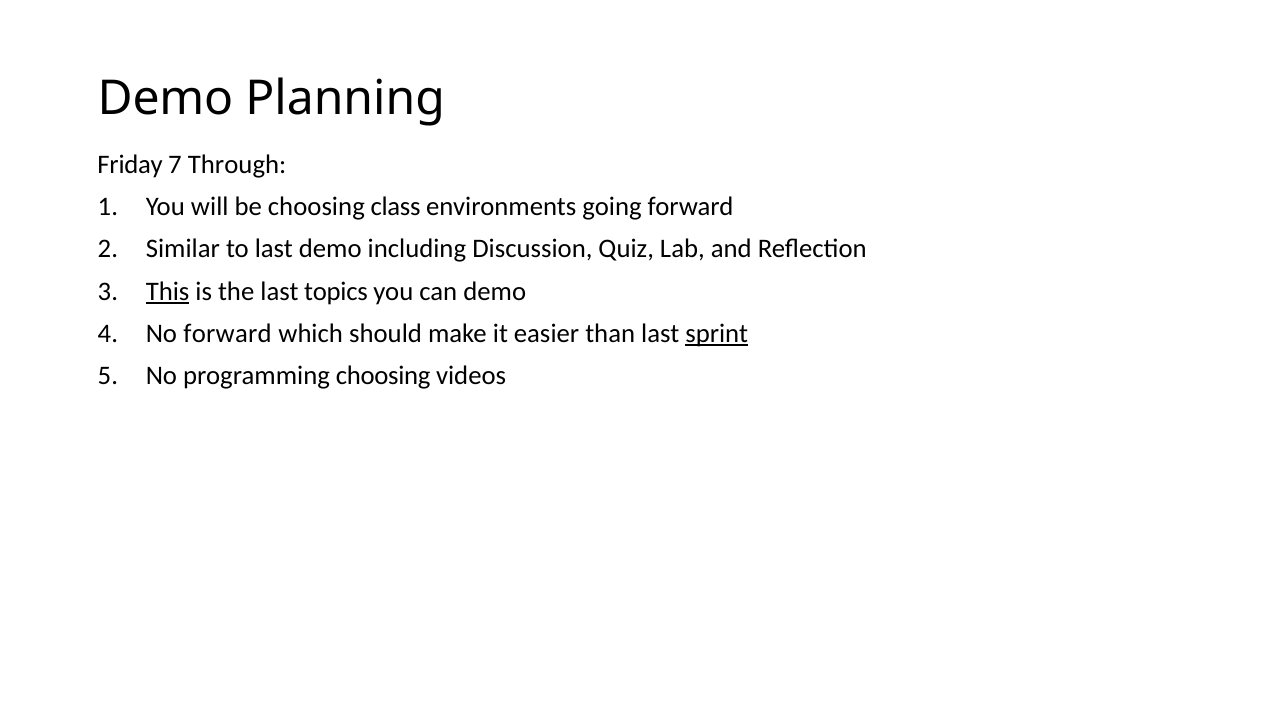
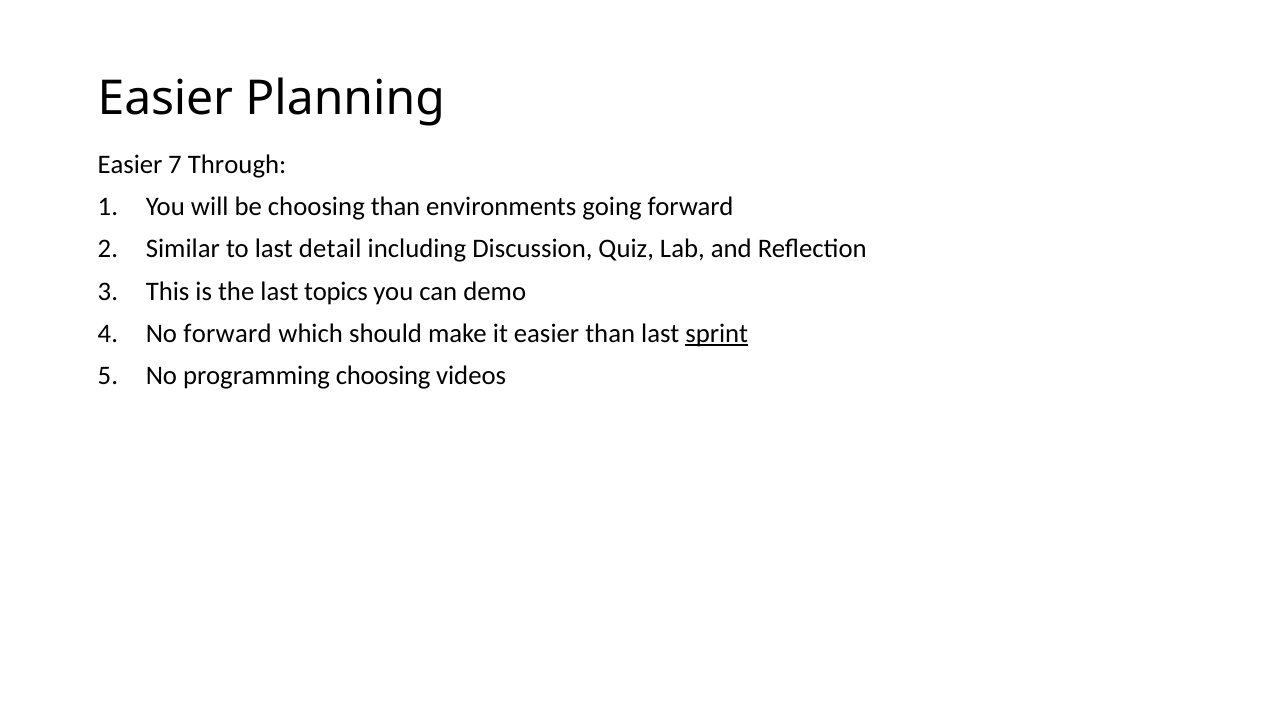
Demo at (165, 98): Demo -> Easier
Friday at (130, 165): Friday -> Easier
choosing class: class -> than
last demo: demo -> detail
This underline: present -> none
